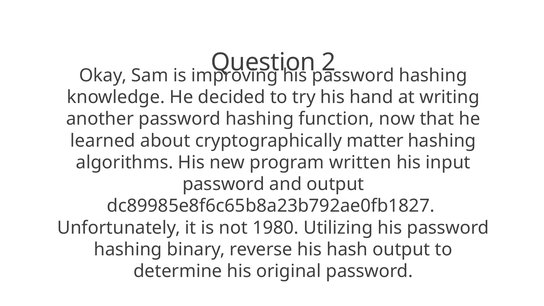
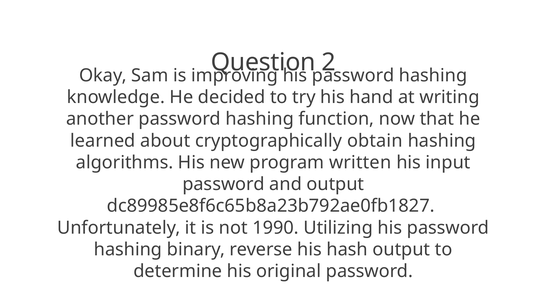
matter: matter -> obtain
1980: 1980 -> 1990
